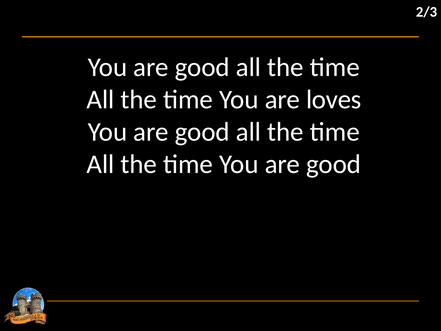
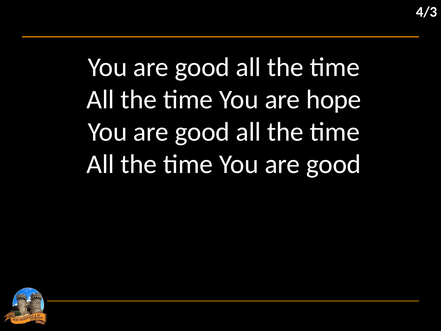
2/3: 2/3 -> 4/3
loves: loves -> hope
